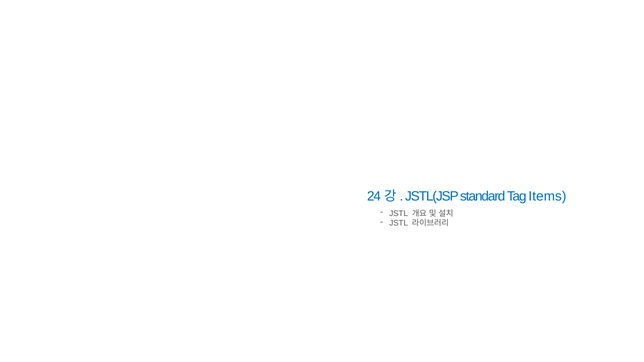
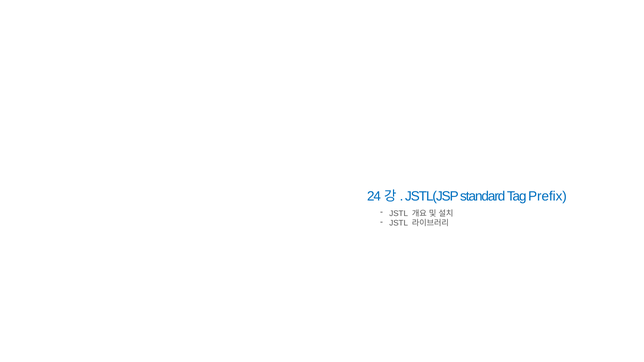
Items: Items -> Prefix
